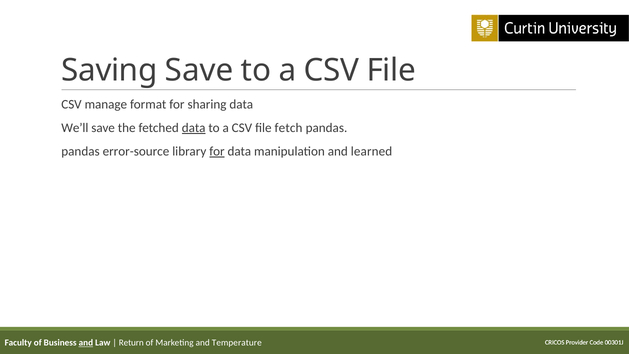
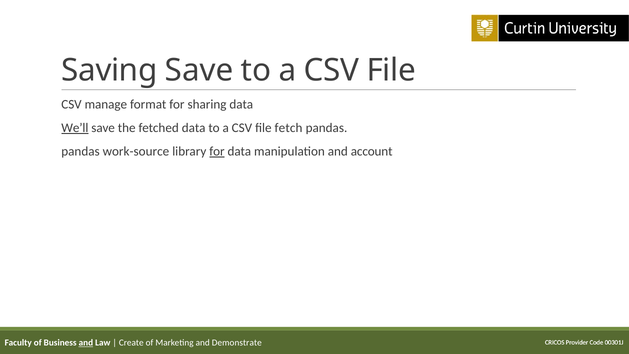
We’ll underline: none -> present
data at (194, 128) underline: present -> none
error-source: error-source -> work-source
learned: learned -> account
Return: Return -> Create
Temperature: Temperature -> Demonstrate
